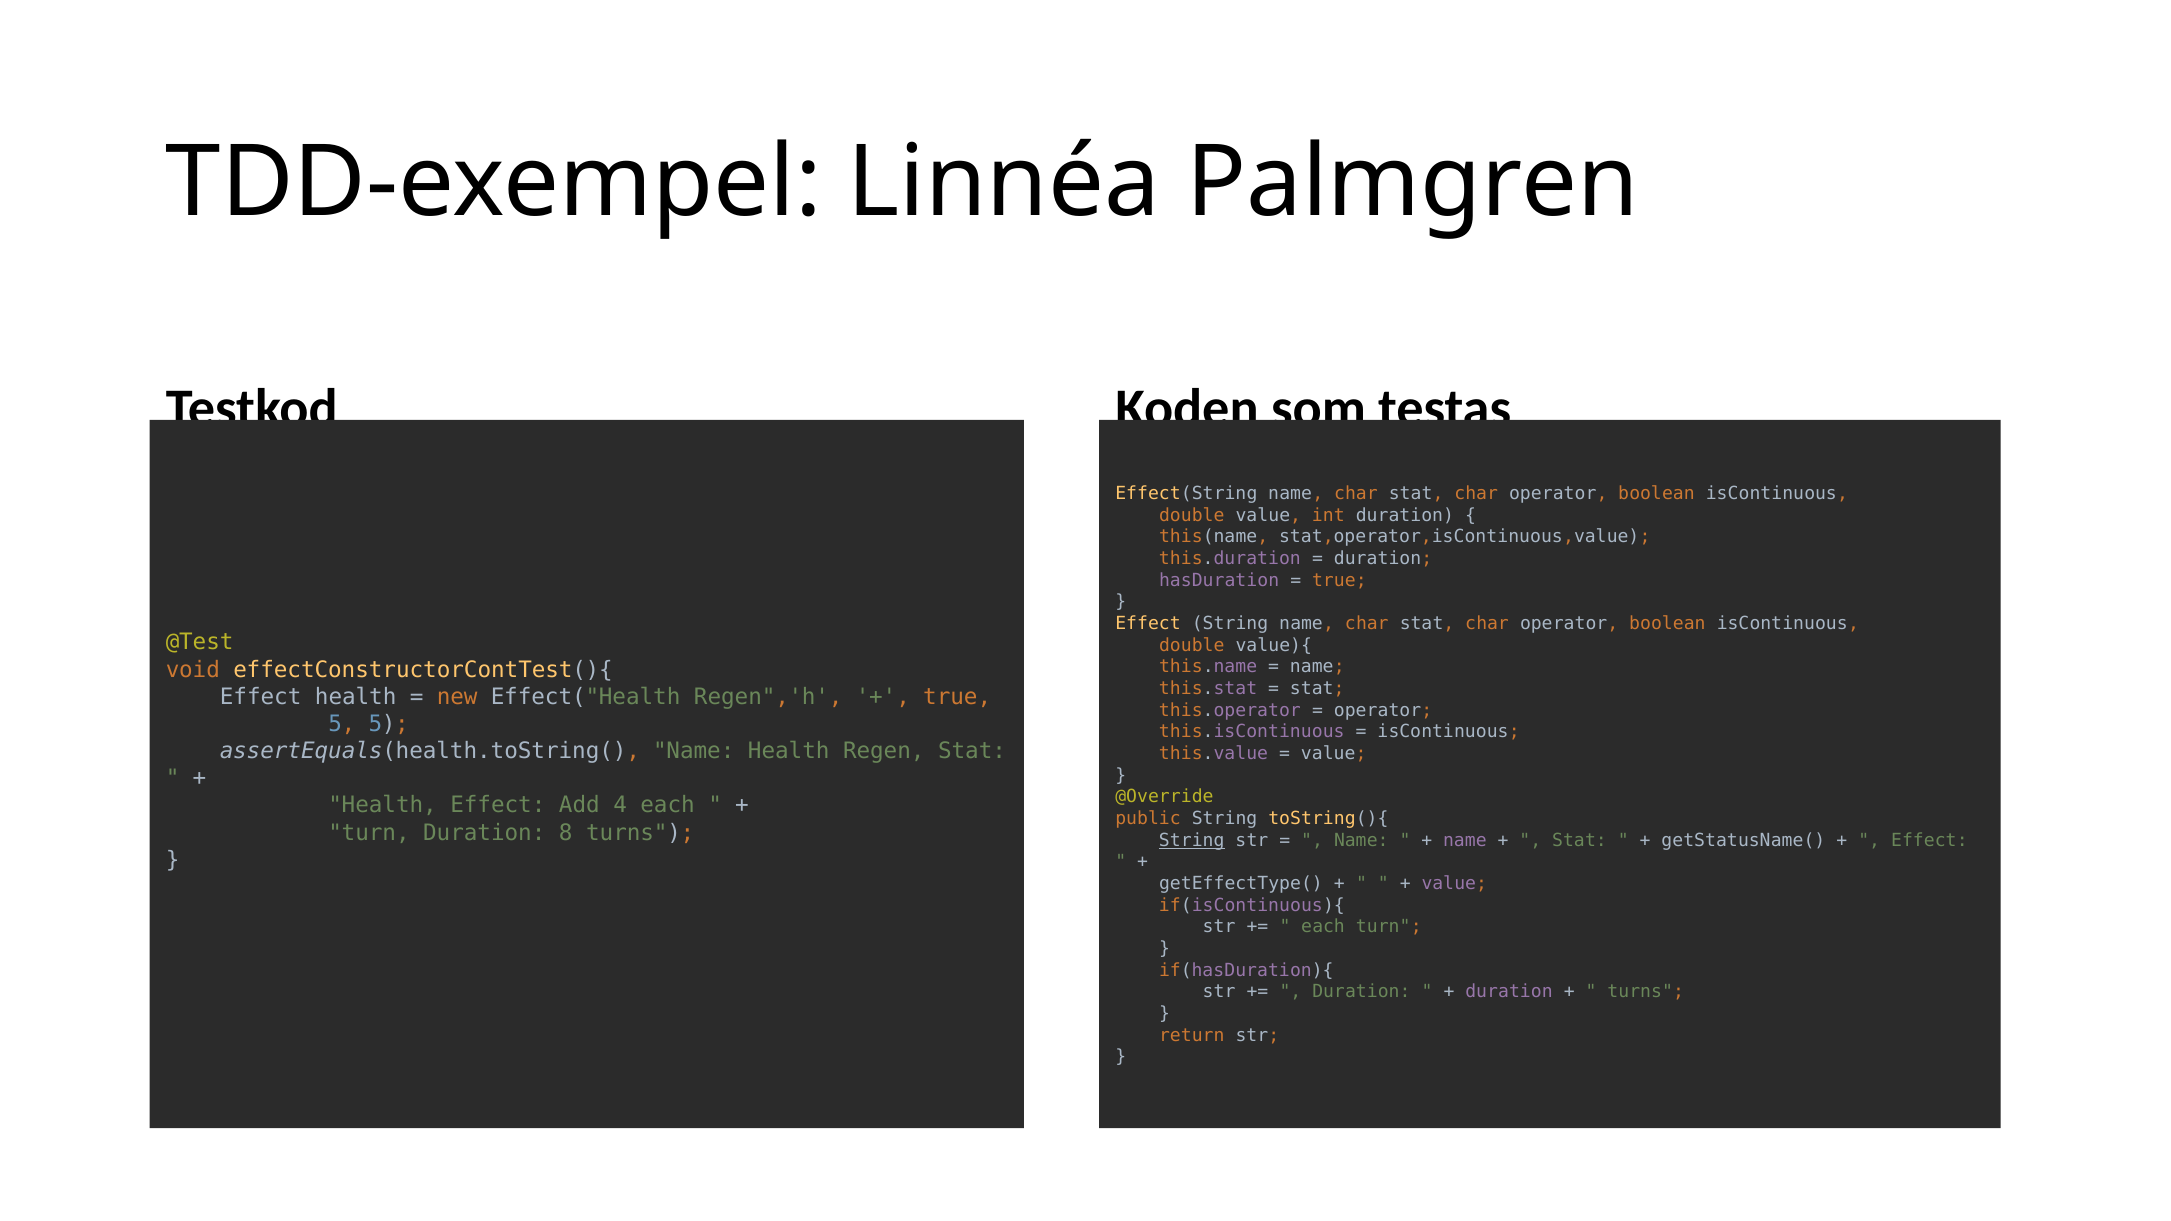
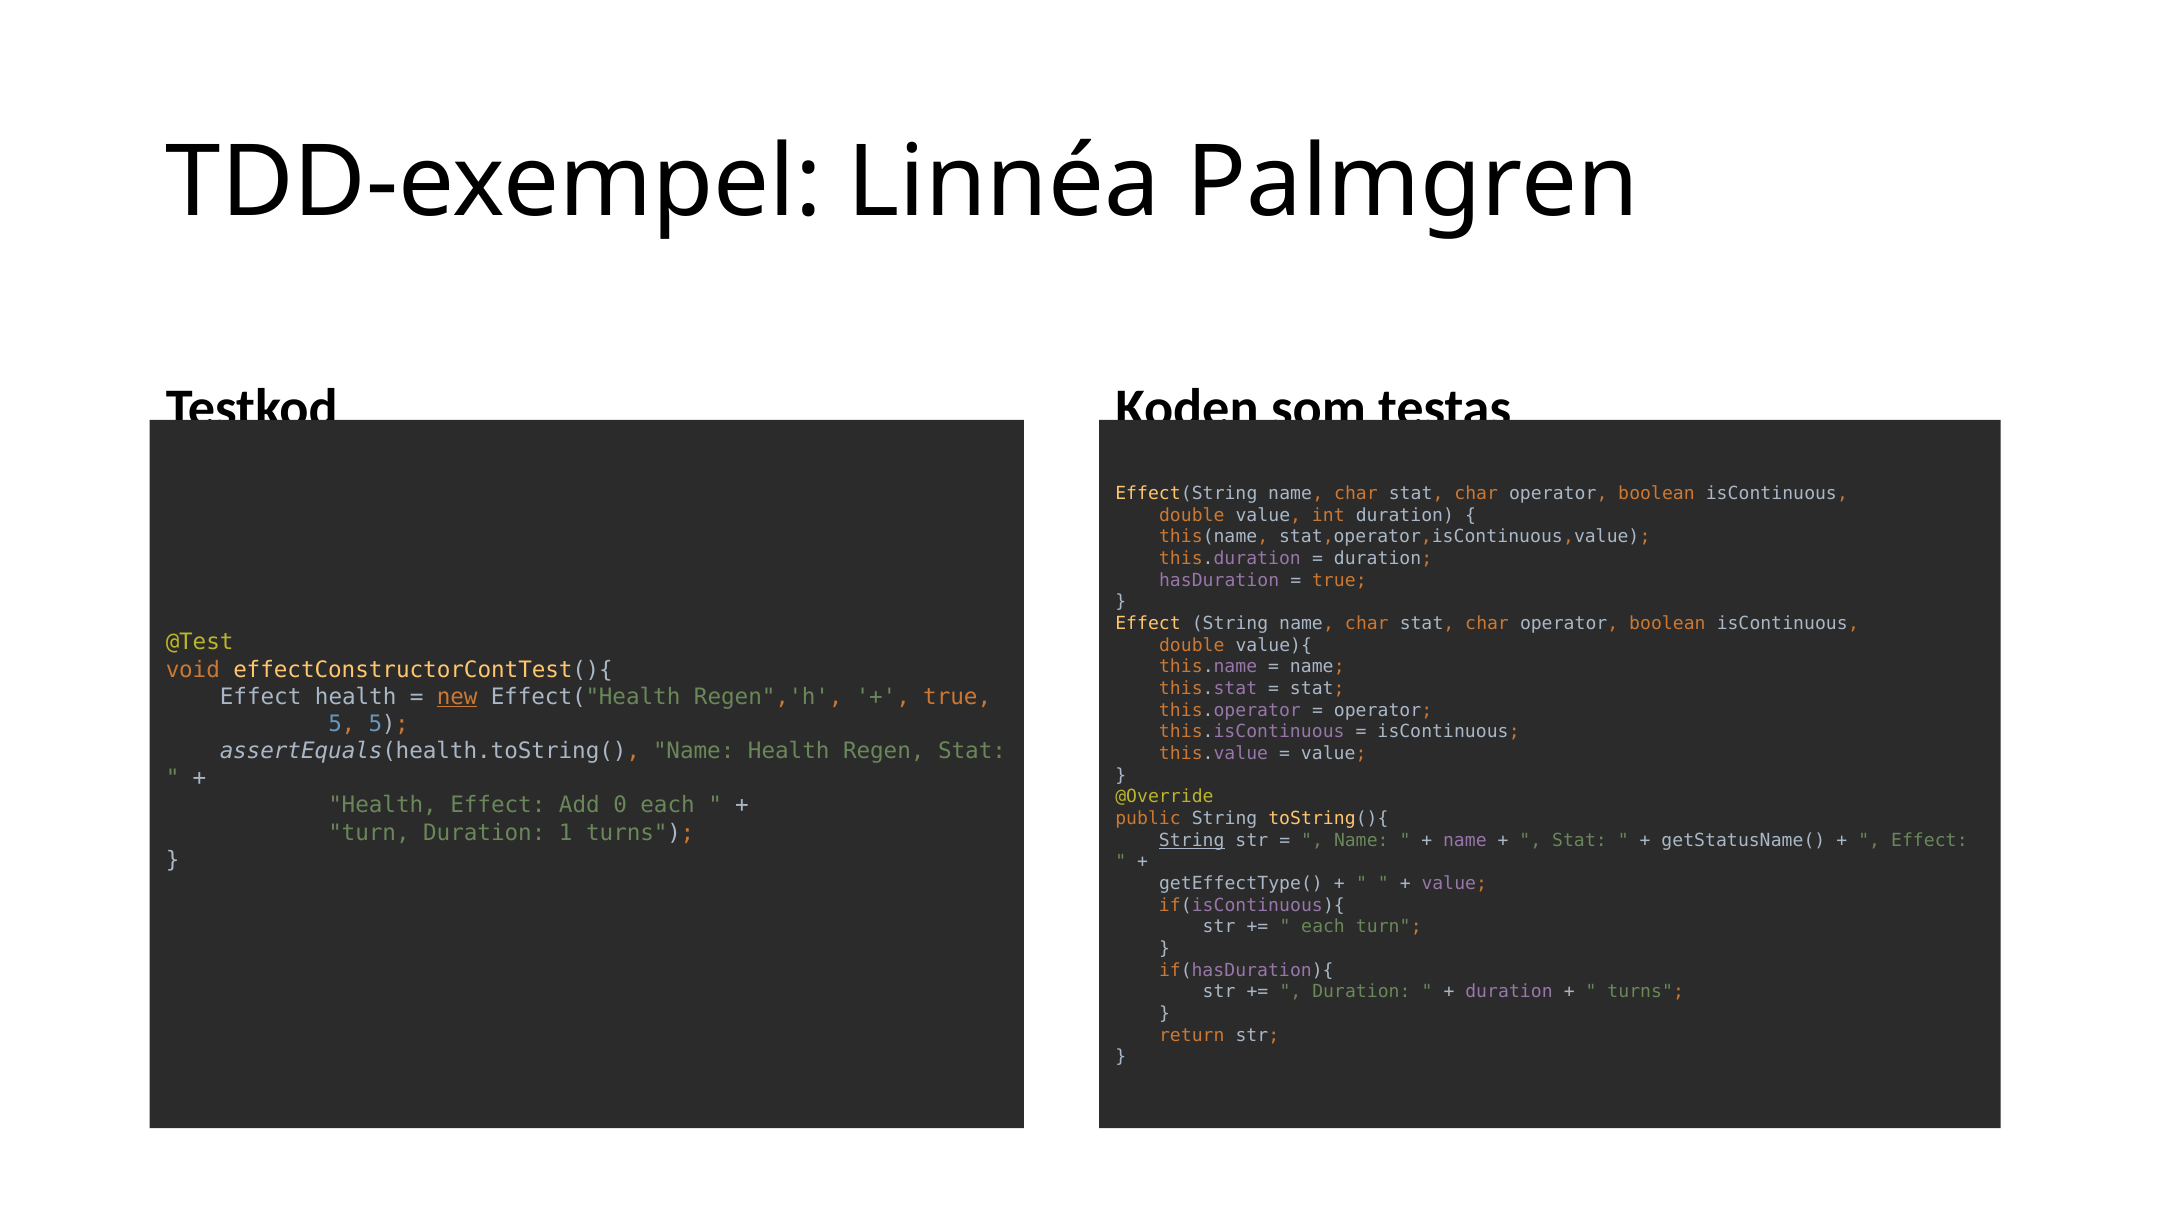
new underline: none -> present
4: 4 -> 0
8: 8 -> 1
